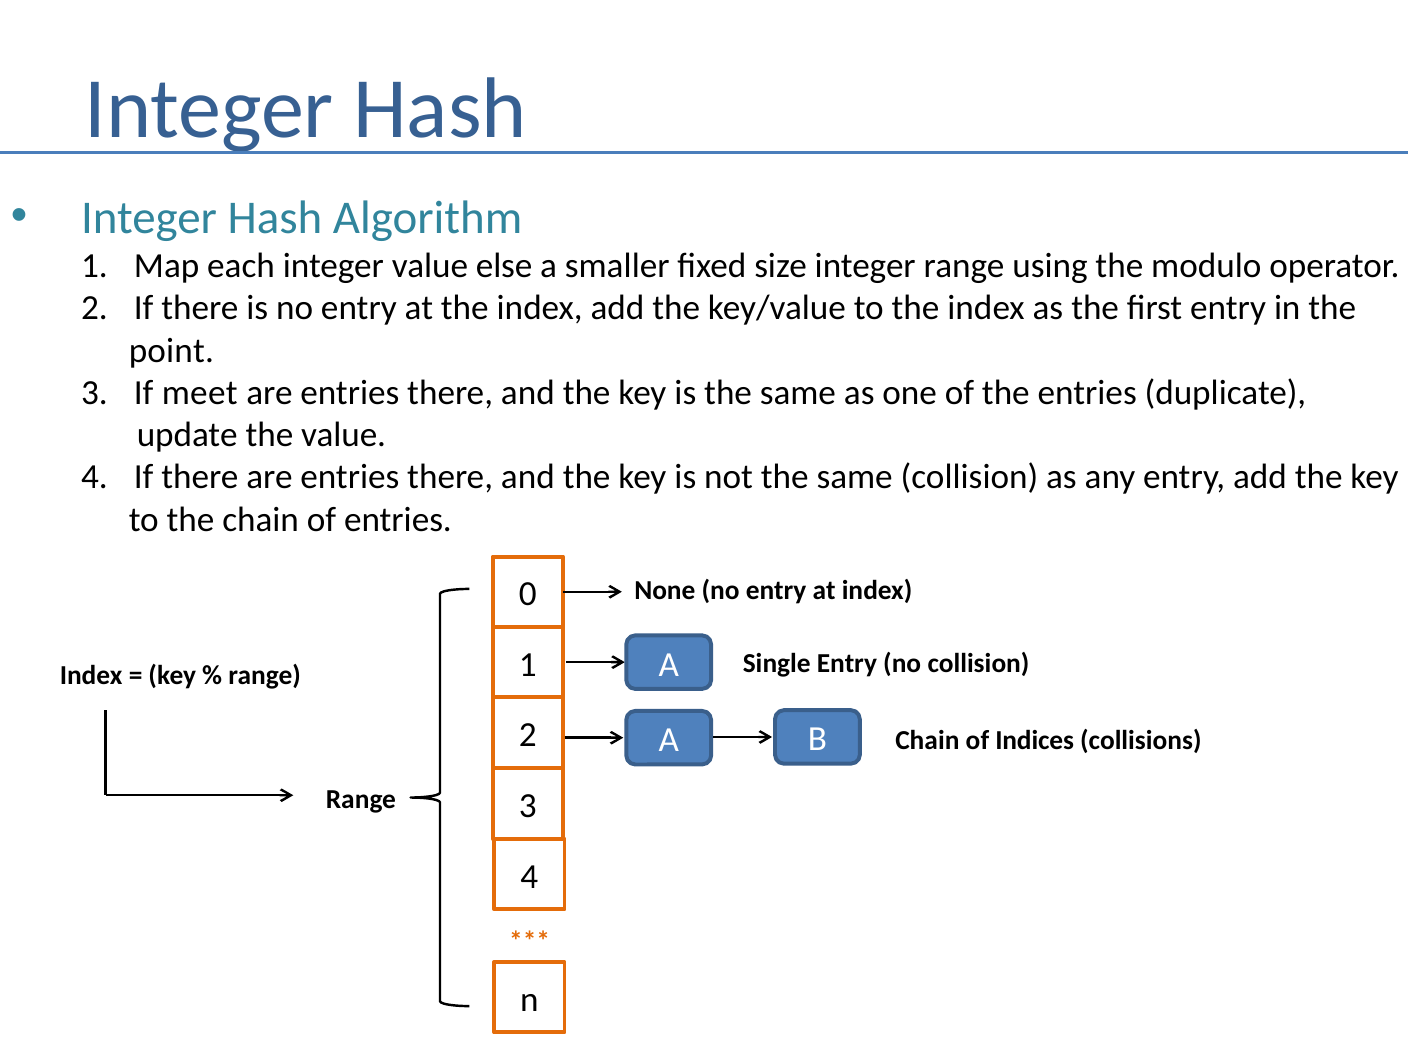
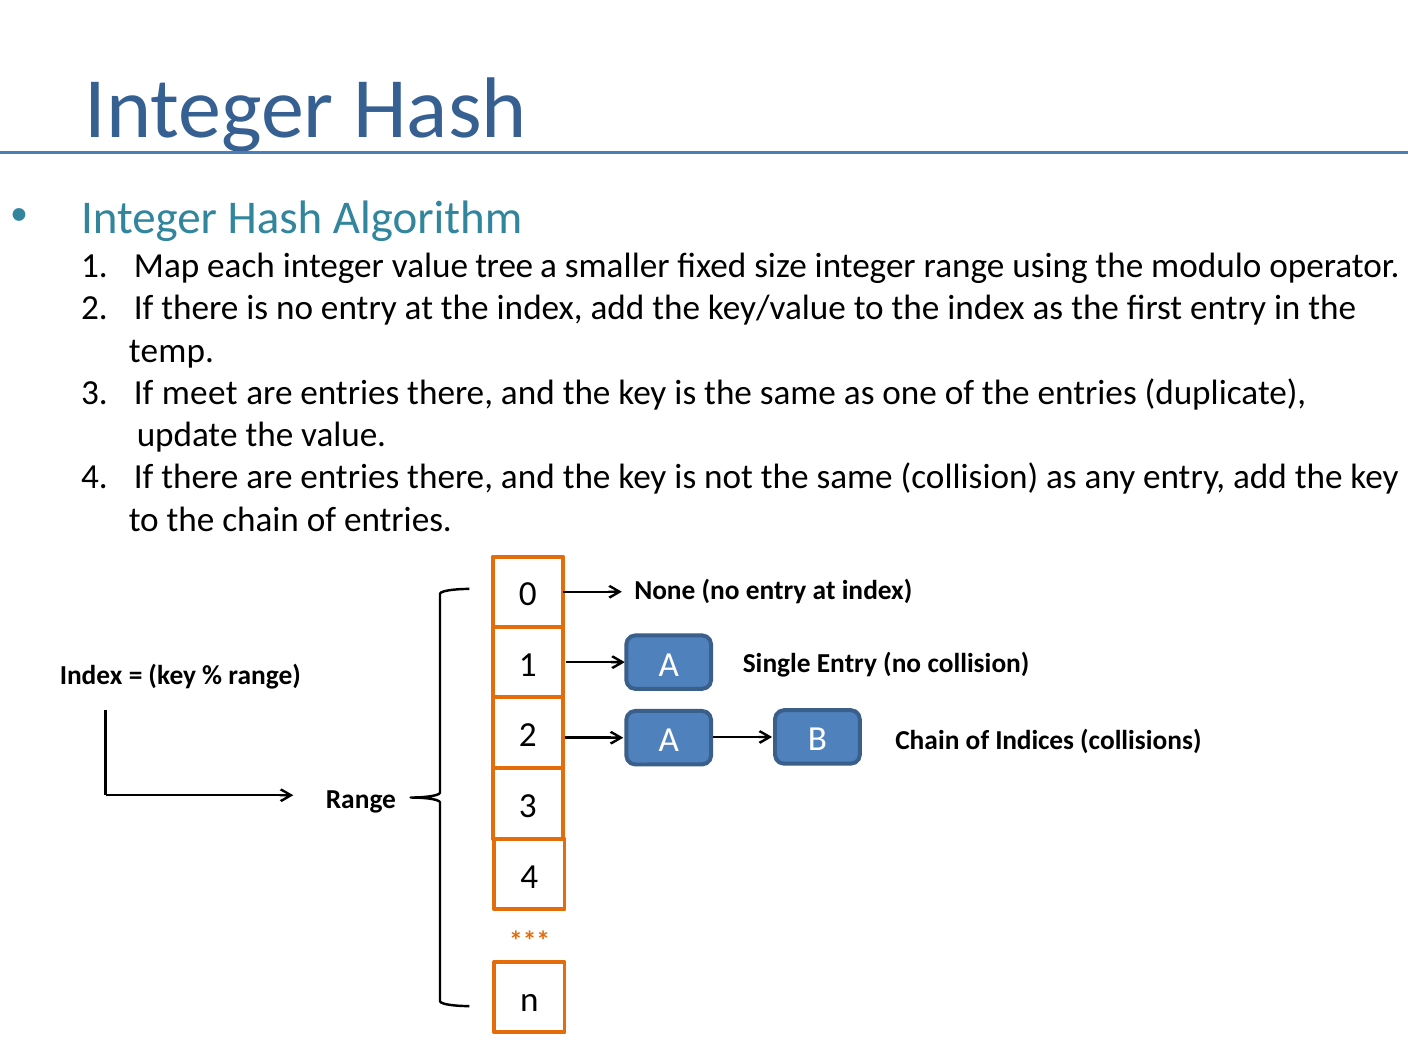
else: else -> tree
point: point -> temp
